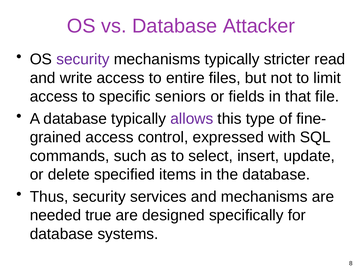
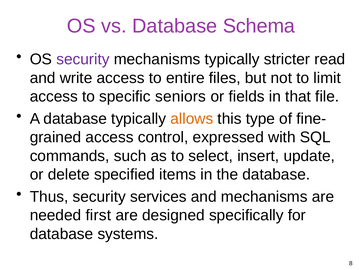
Attacker: Attacker -> Schema
allows colour: purple -> orange
true: true -> first
